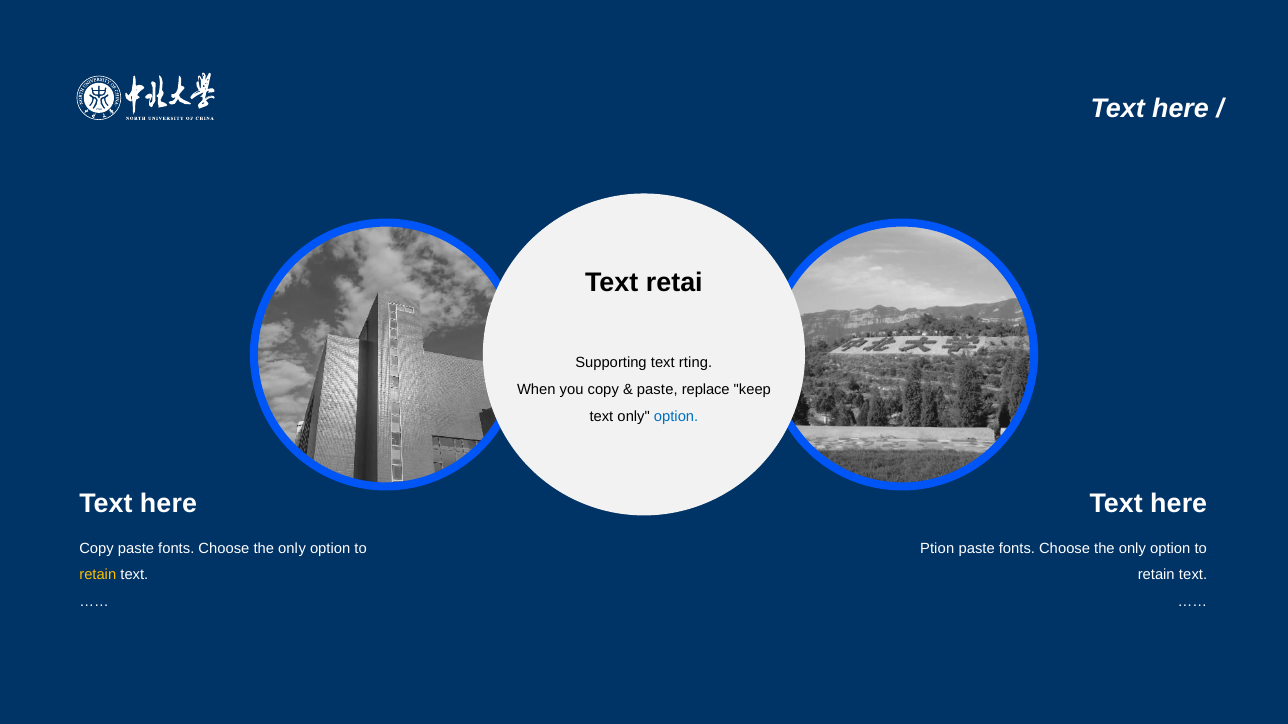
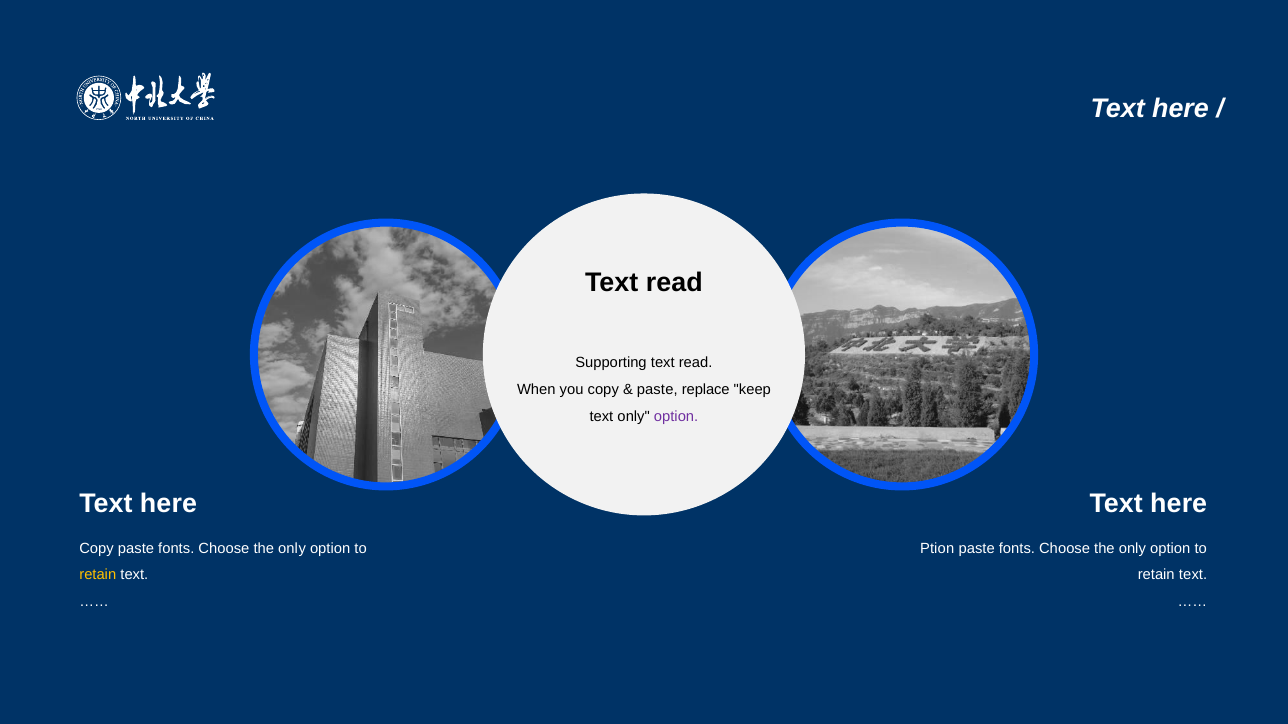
retai at (674, 283): retai -> read
Supporting text rting: rting -> read
option at (676, 417) colour: blue -> purple
